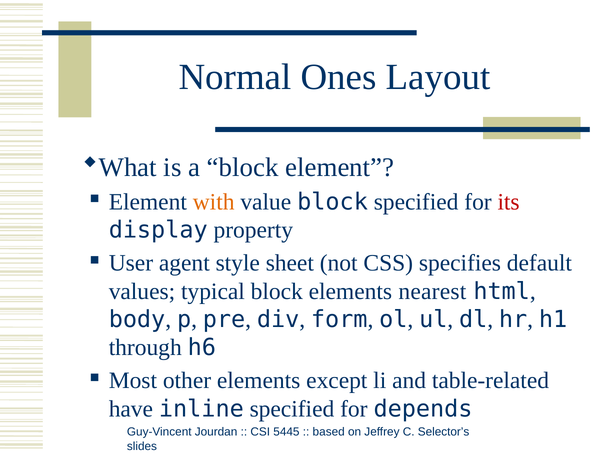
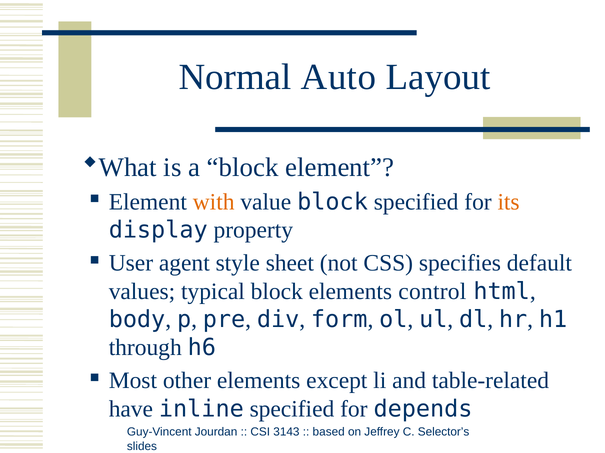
Ones: Ones -> Auto
its colour: red -> orange
nearest: nearest -> control
5445: 5445 -> 3143
